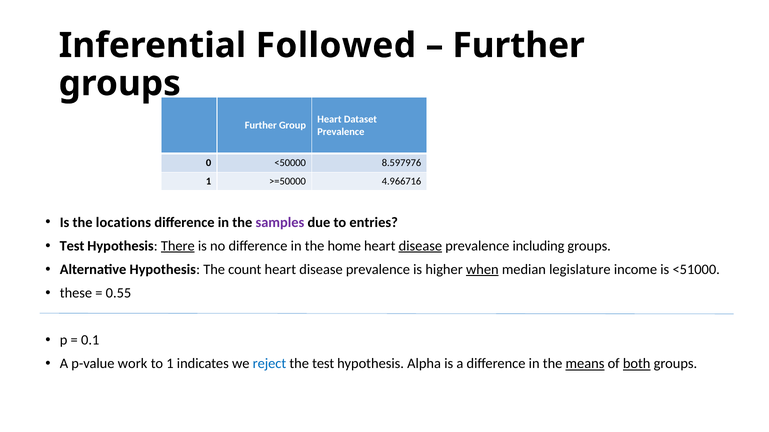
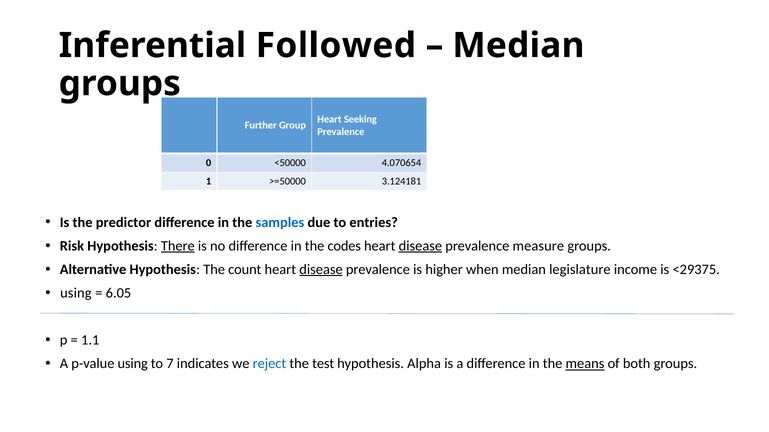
Further at (519, 46): Further -> Median
Dataset: Dataset -> Seeking
8.597976: 8.597976 -> 4.070654
4.966716: 4.966716 -> 3.124181
locations: locations -> predictor
samples colour: purple -> blue
Test at (72, 246): Test -> Risk
home: home -> codes
including: including -> measure
disease at (321, 270) underline: none -> present
when underline: present -> none
<51000: <51000 -> <29375
these at (76, 293): these -> using
0.55: 0.55 -> 6.05
0.1: 0.1 -> 1.1
p-value work: work -> using
to 1: 1 -> 7
both underline: present -> none
